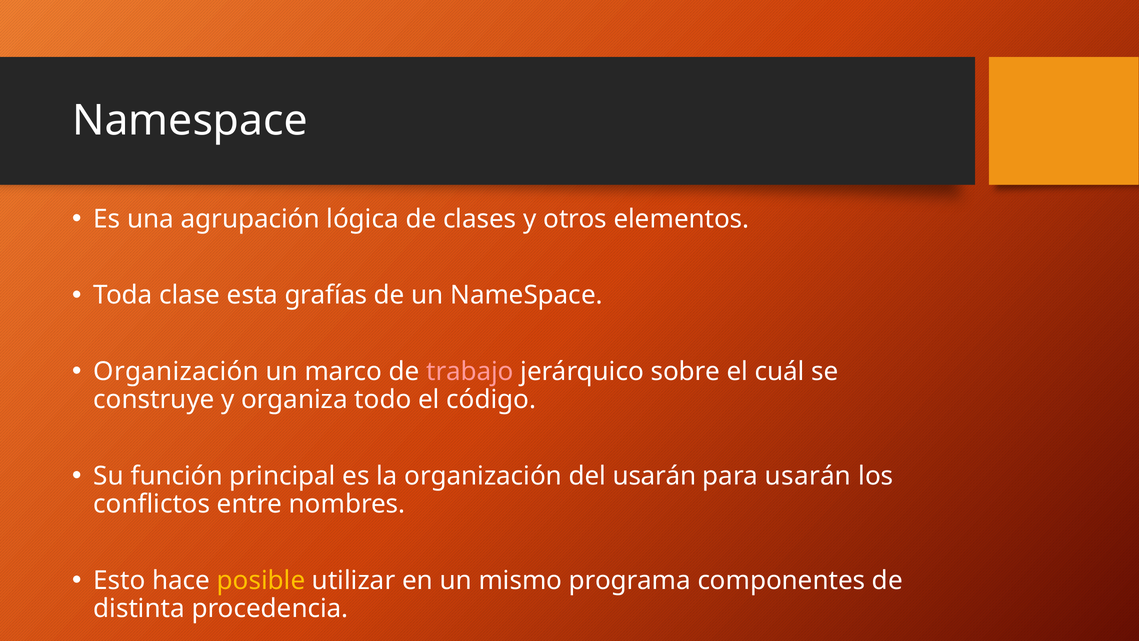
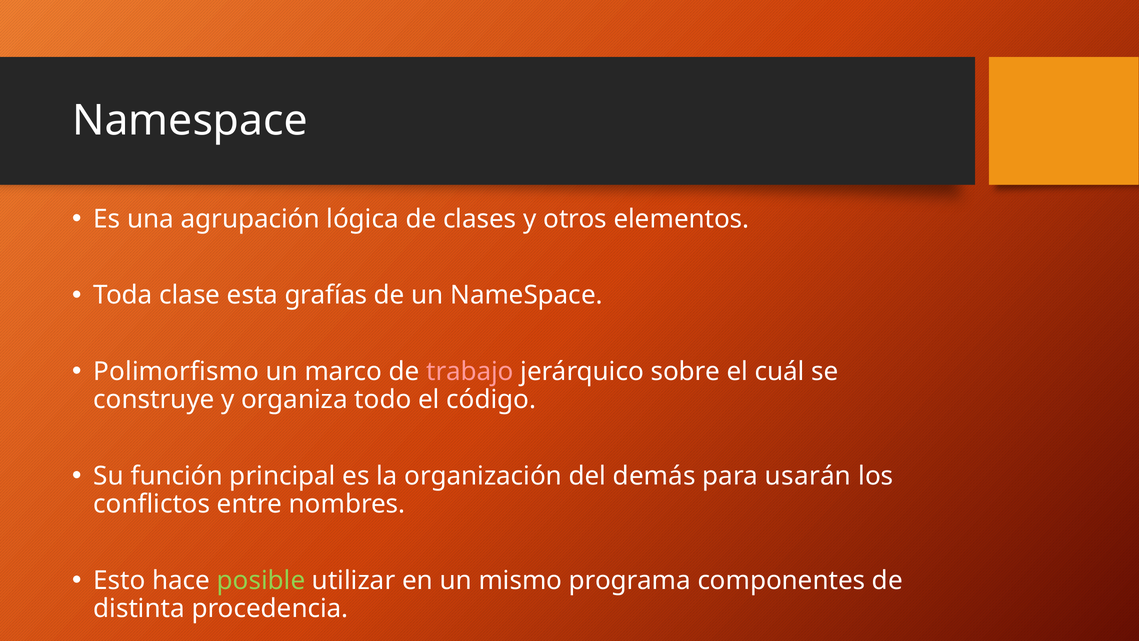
Organización at (176, 371): Organización -> Polimorfismo
del usarán: usarán -> demás
posible colour: yellow -> light green
